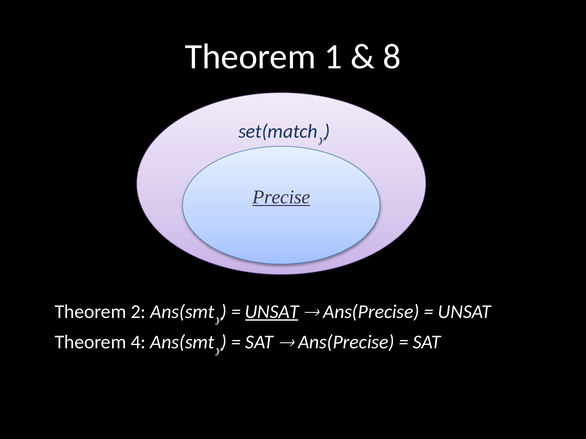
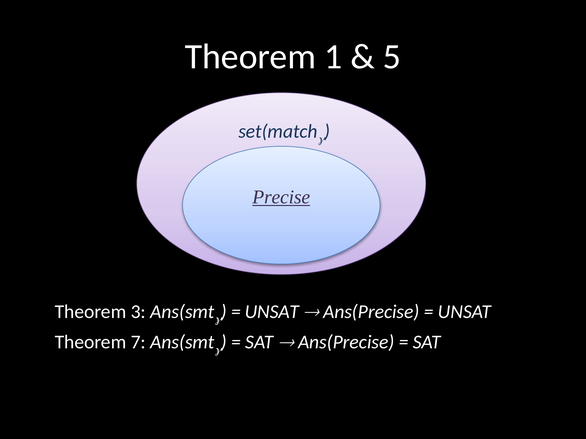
8: 8 -> 5
2: 2 -> 3
UNSAT at (272, 312) underline: present -> none
4: 4 -> 7
